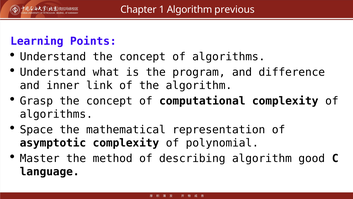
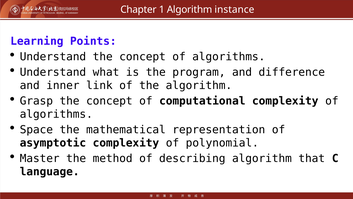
previous: previous -> instance
good: good -> that
